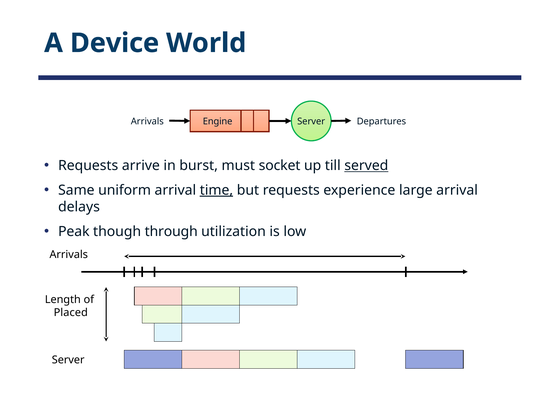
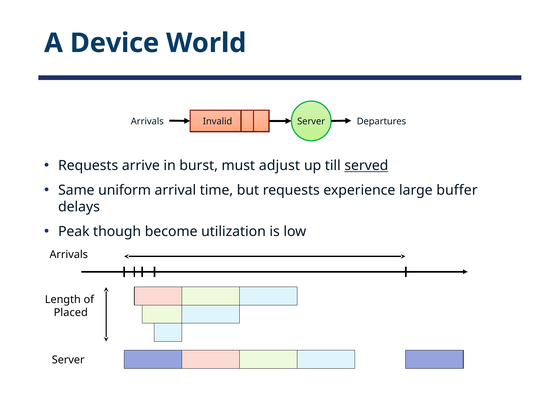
Engine: Engine -> Invalid
socket: socket -> adjust
time underline: present -> none
large arrival: arrival -> buffer
through: through -> become
